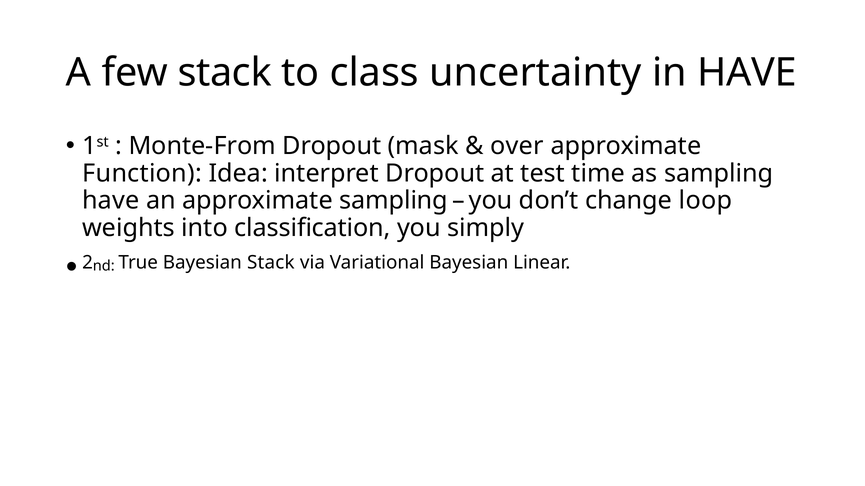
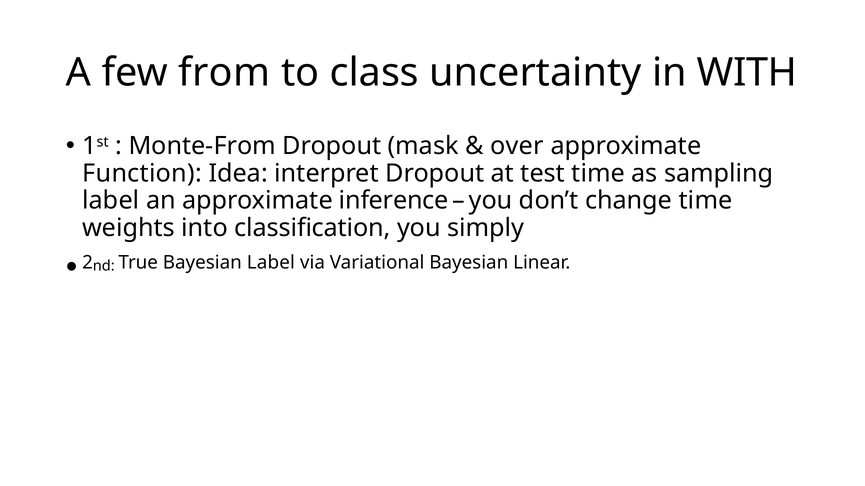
few stack: stack -> from
in HAVE: HAVE -> WITH
have at (111, 201): have -> label
approximate sampling: sampling -> inference
change loop: loop -> time
Bayesian Stack: Stack -> Label
